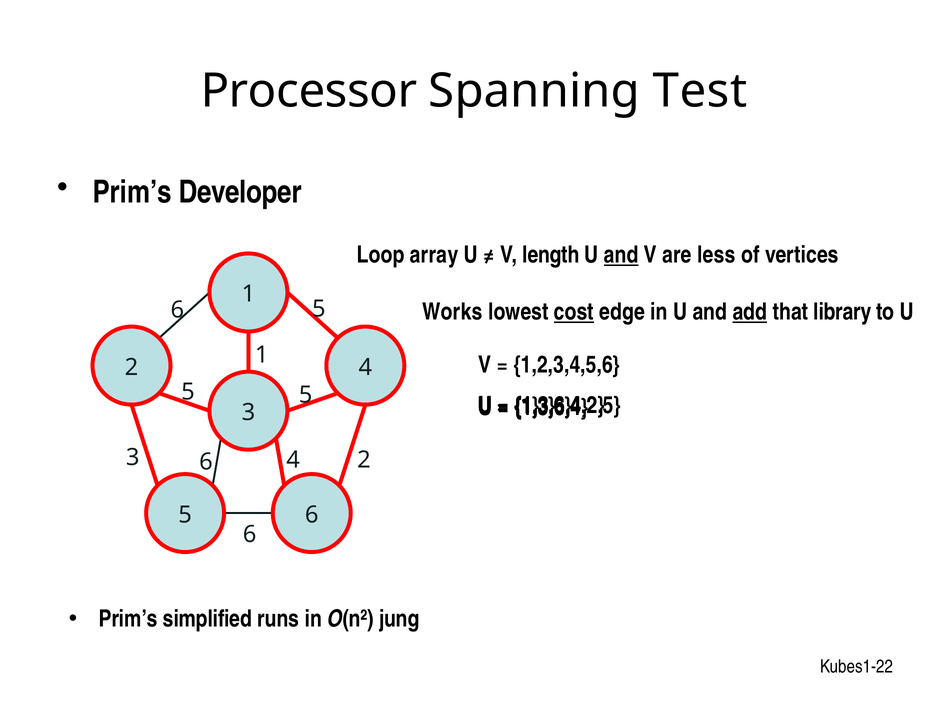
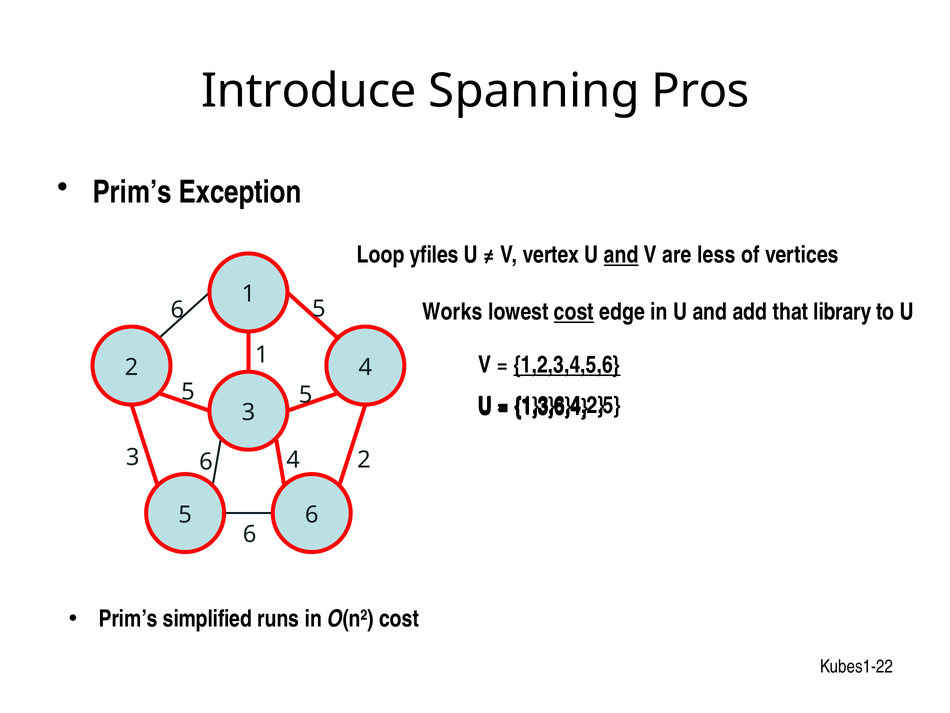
Processor: Processor -> Introduce
Test: Test -> Pros
Developer: Developer -> Exception
array: array -> yfiles
length: length -> vertex
add underline: present -> none
1,2,3,4,5,6 underline: none -> present
O(n² jung: jung -> cost
